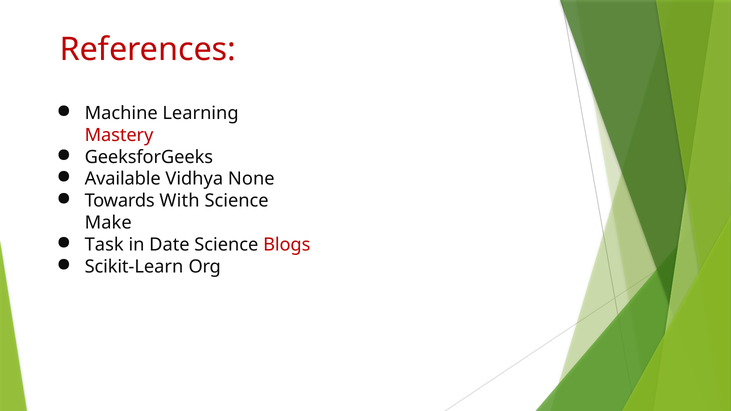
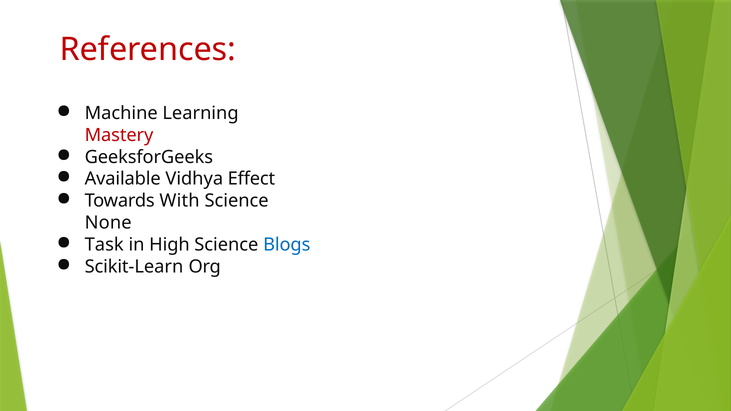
None: None -> Effect
Make: Make -> None
Date: Date -> High
Blogs colour: red -> blue
